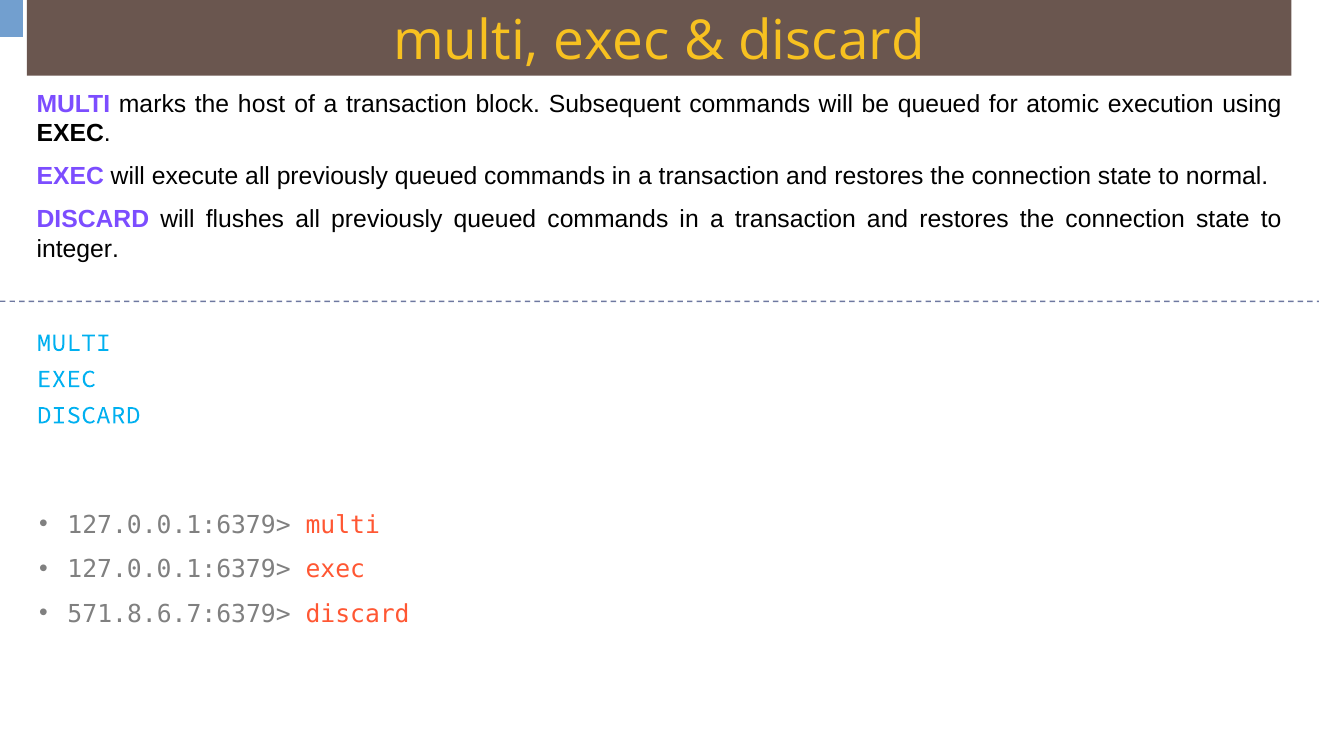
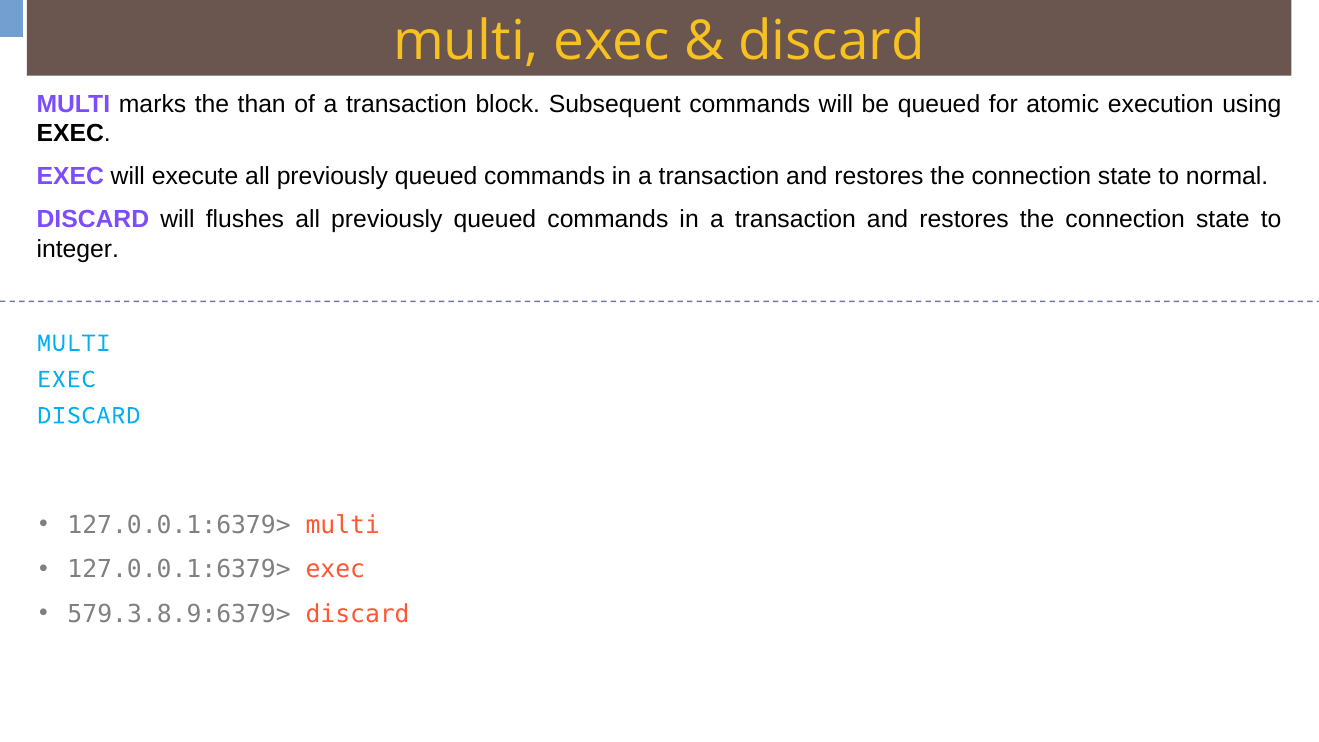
host: host -> than
571.8.6.7:6379>: 571.8.6.7:6379> -> 579.3.8.9:6379>
